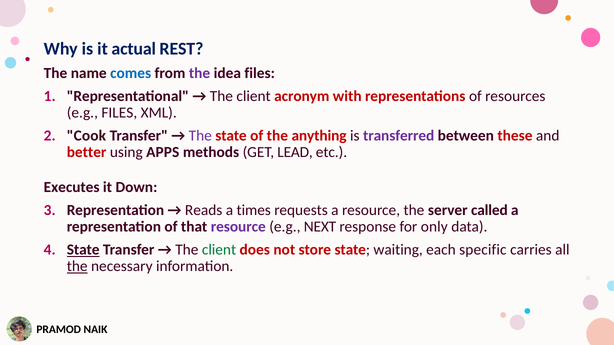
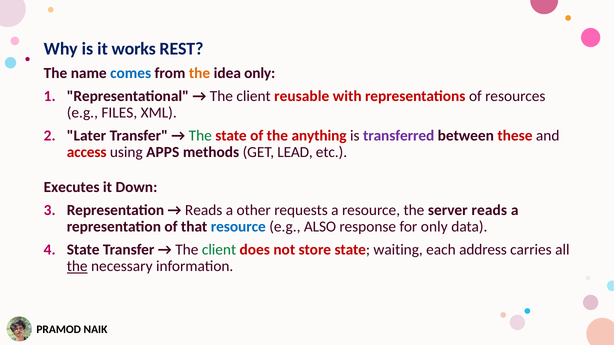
actual: actual -> works
the at (200, 73) colour: purple -> orange
idea files: files -> only
acronym: acronym -> reusable
Cook: Cook -> Later
The at (200, 136) colour: purple -> green
better: better -> access
times: times -> other
server called: called -> reads
resource at (238, 227) colour: purple -> blue
NEXT: NEXT -> ALSO
State at (83, 250) underline: present -> none
specific: specific -> address
